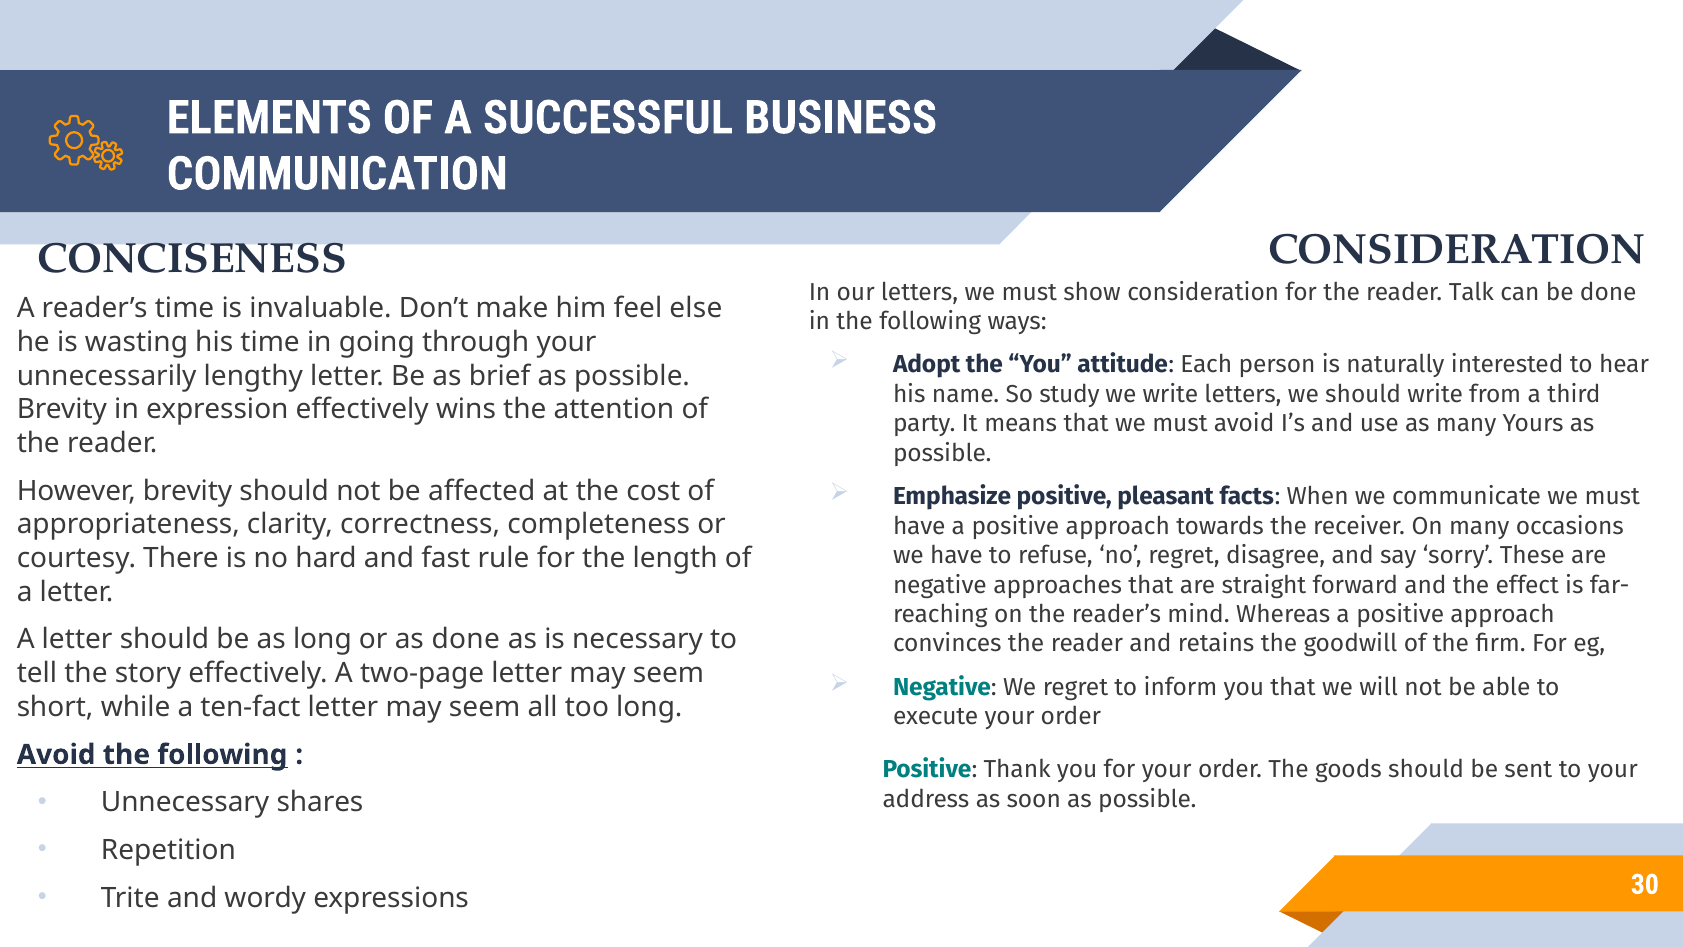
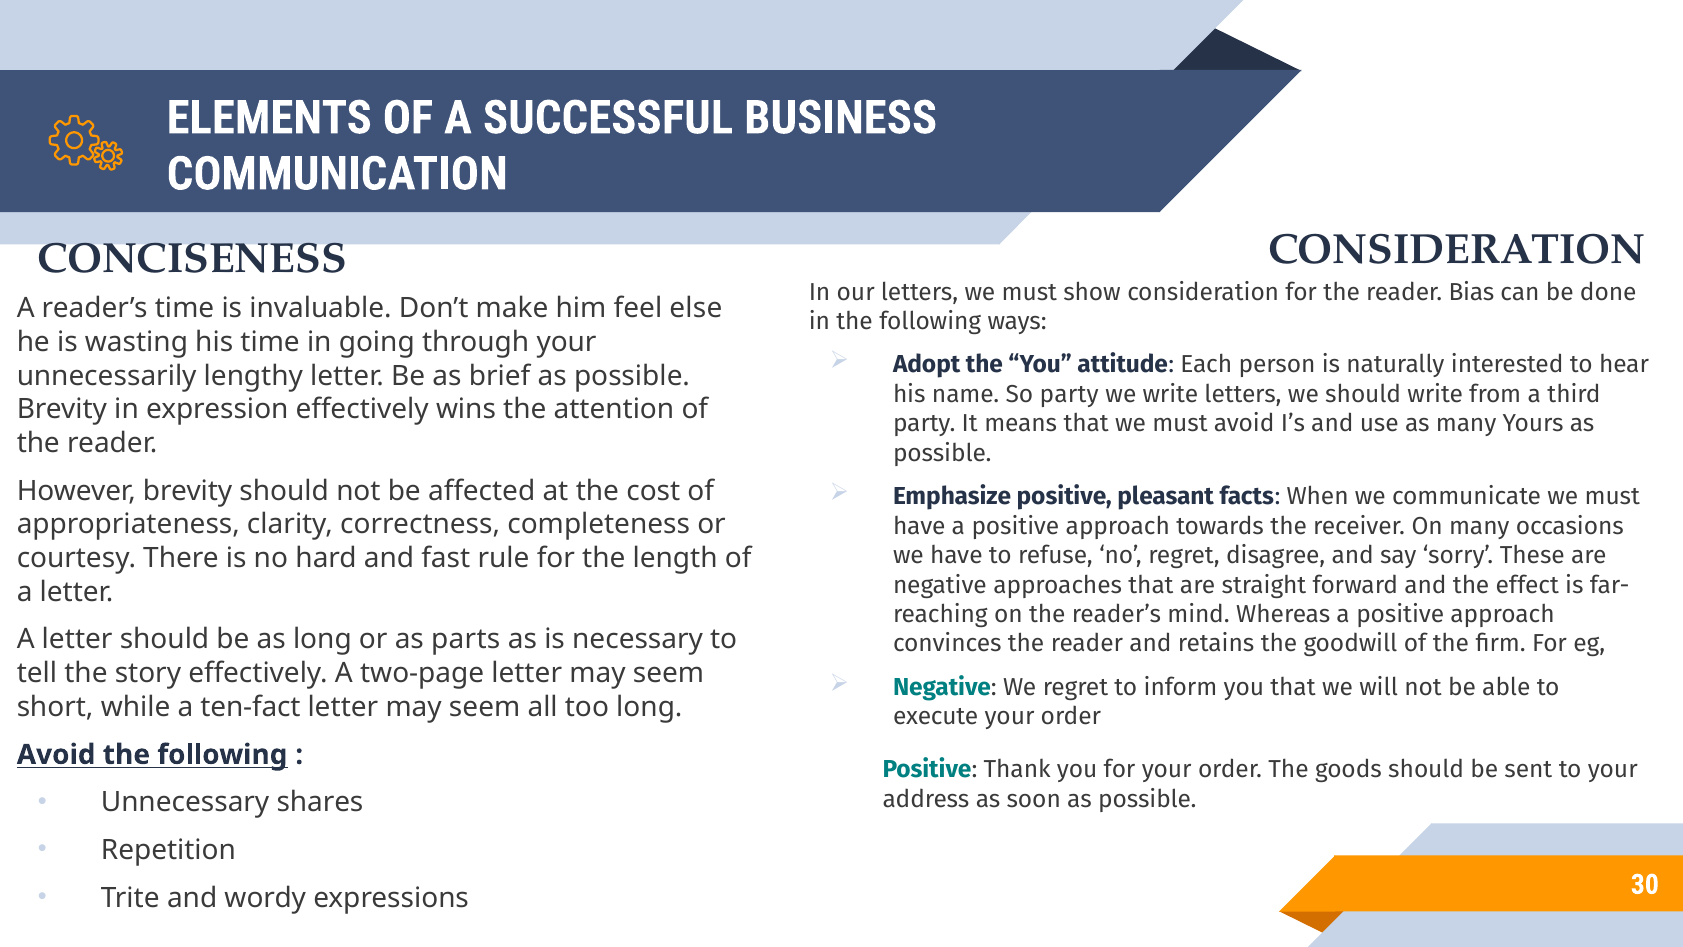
Talk: Talk -> Bias
So study: study -> party
as done: done -> parts
